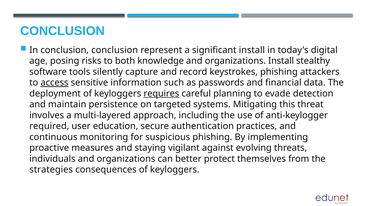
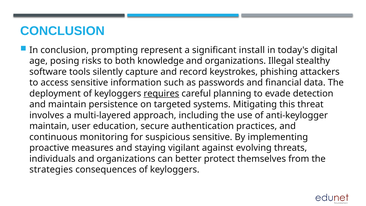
conclusion conclusion: conclusion -> prompting
organizations Install: Install -> Illegal
access underline: present -> none
required at (49, 126): required -> maintain
suspicious phishing: phishing -> sensitive
